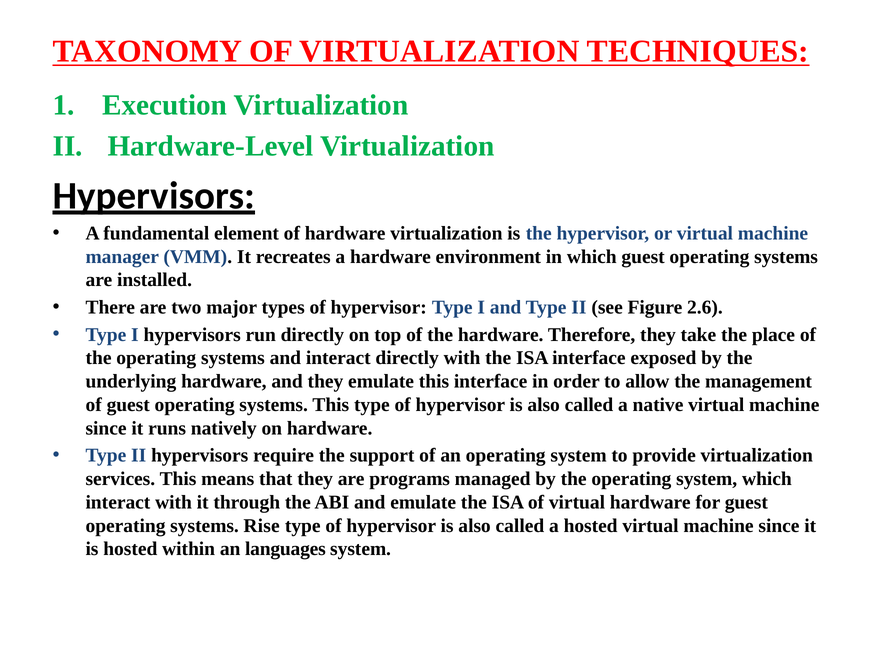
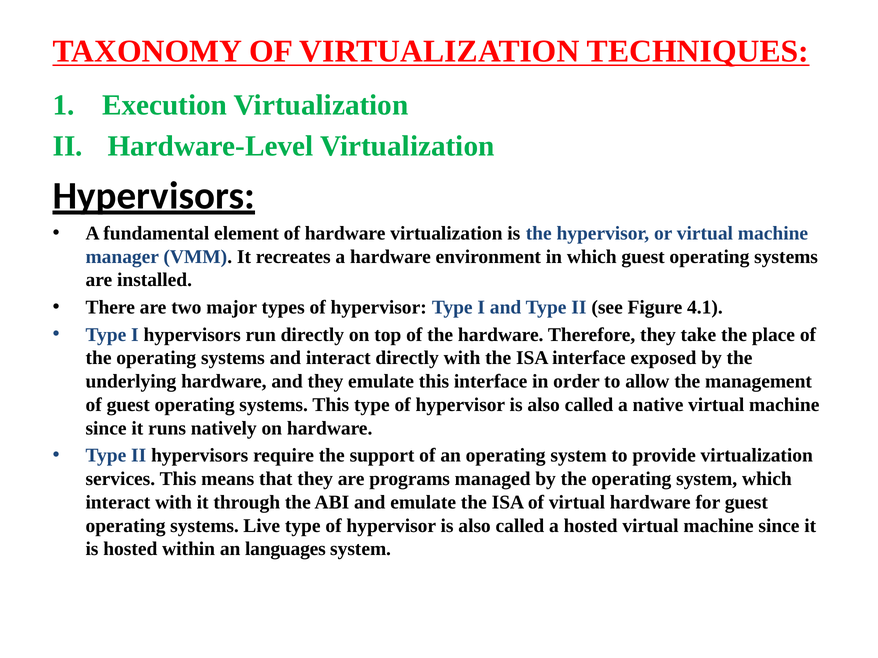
2.6: 2.6 -> 4.1
Rise: Rise -> Live
